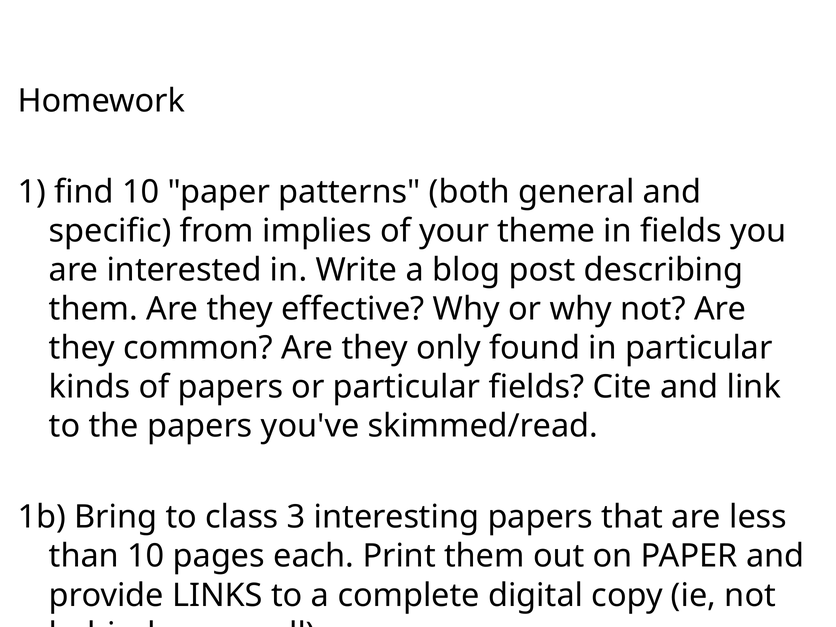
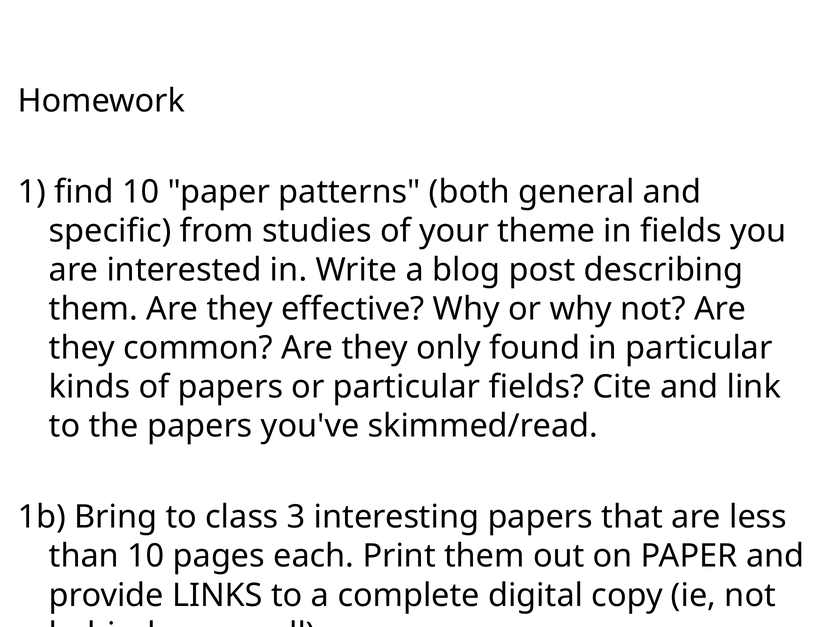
implies: implies -> studies
